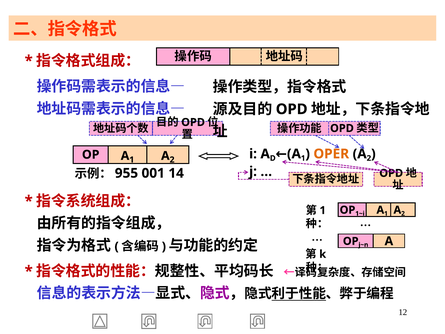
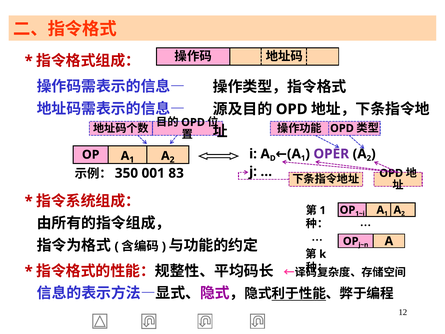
OPER colour: orange -> purple
955: 955 -> 350
14: 14 -> 83
